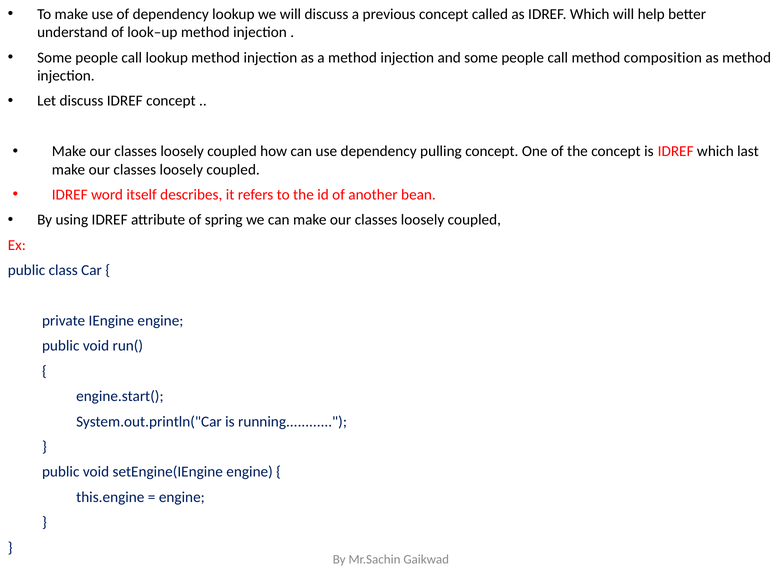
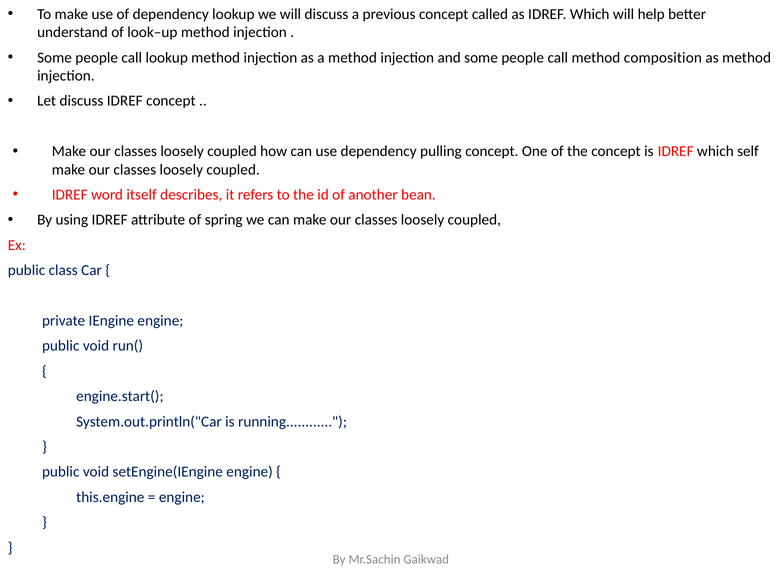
last: last -> self
